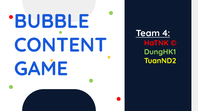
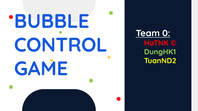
4: 4 -> 0
CONTENT: CONTENT -> CONTROL
